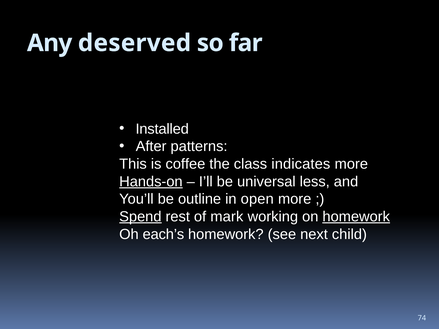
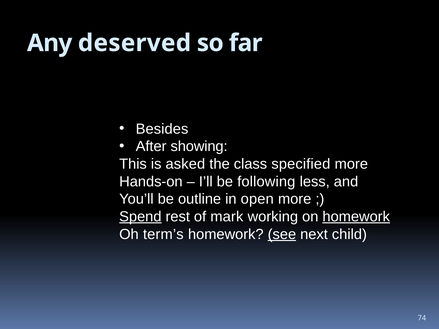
Installed: Installed -> Besides
patterns: patterns -> showing
coffee: coffee -> asked
indicates: indicates -> specified
Hands-on underline: present -> none
universal: universal -> following
each’s: each’s -> term’s
see underline: none -> present
